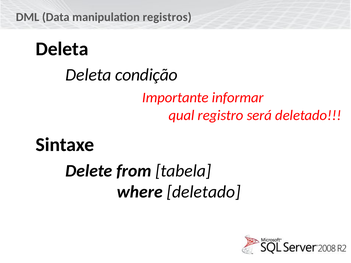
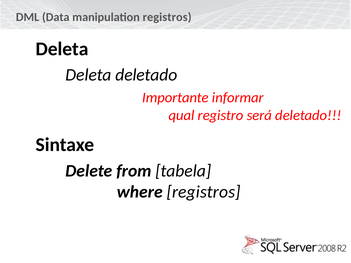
Deleta condição: condição -> deletado
where deletado: deletado -> registros
